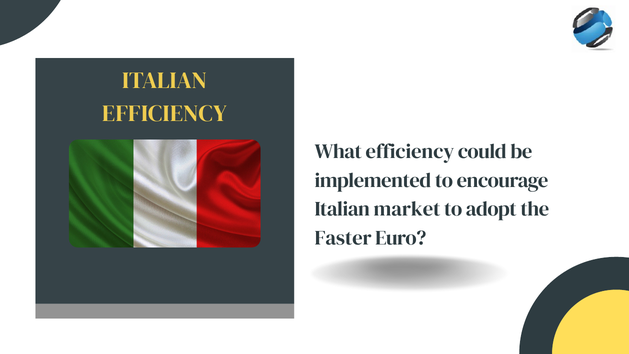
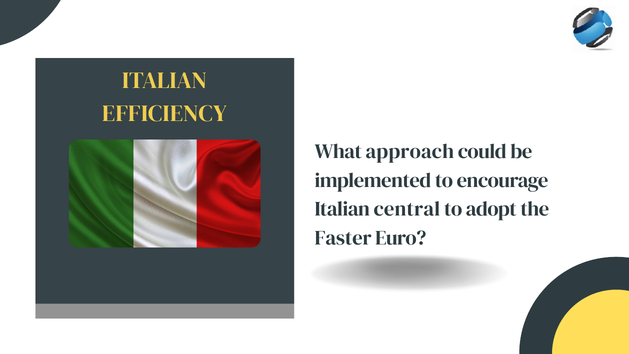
What efficiency: efficiency -> approach
market: market -> central
